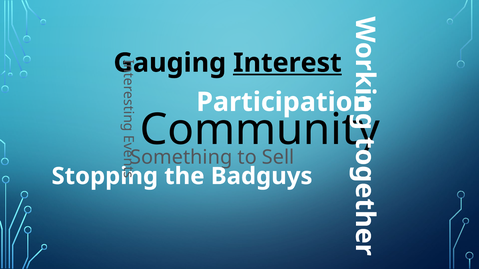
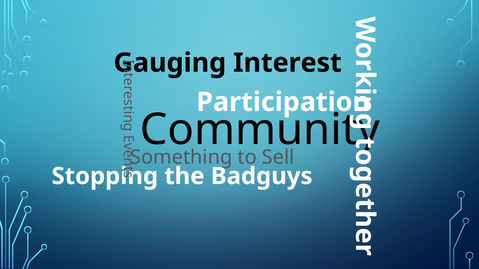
Interest underline: present -> none
